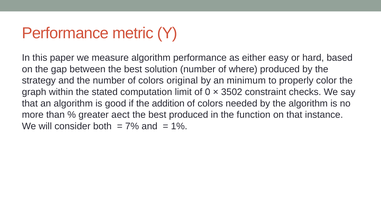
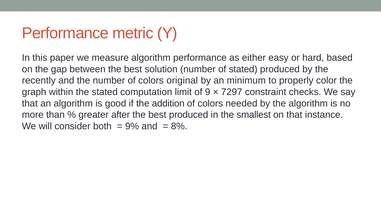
of where: where -> stated
strategy: strategy -> recently
0: 0 -> 9
3502: 3502 -> 7297
aect: aect -> after
function: function -> smallest
7%: 7% -> 9%
1%: 1% -> 8%
